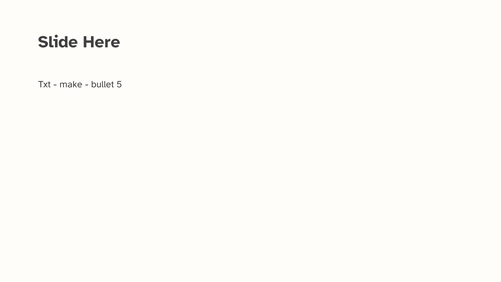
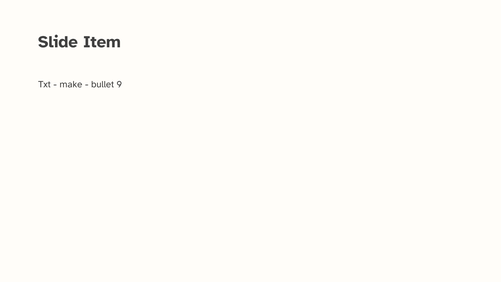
Here: Here -> Item
5: 5 -> 9
